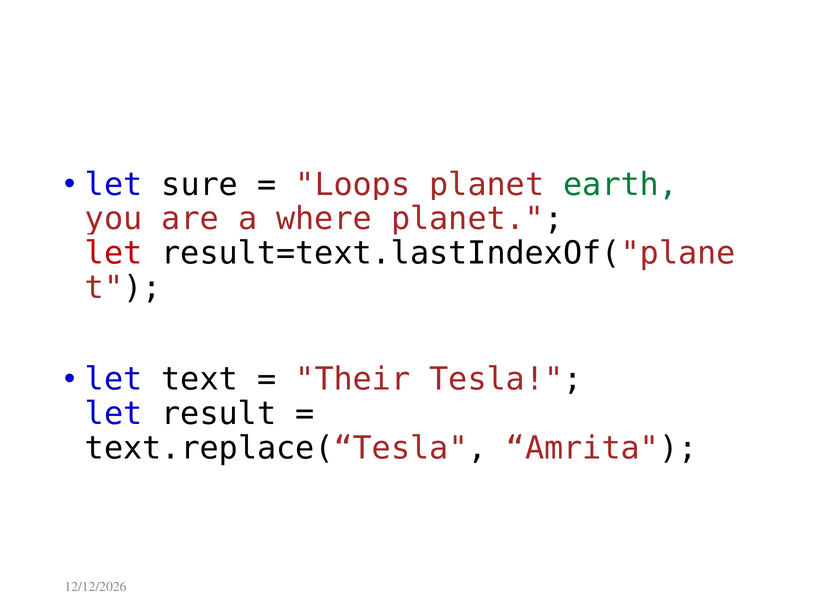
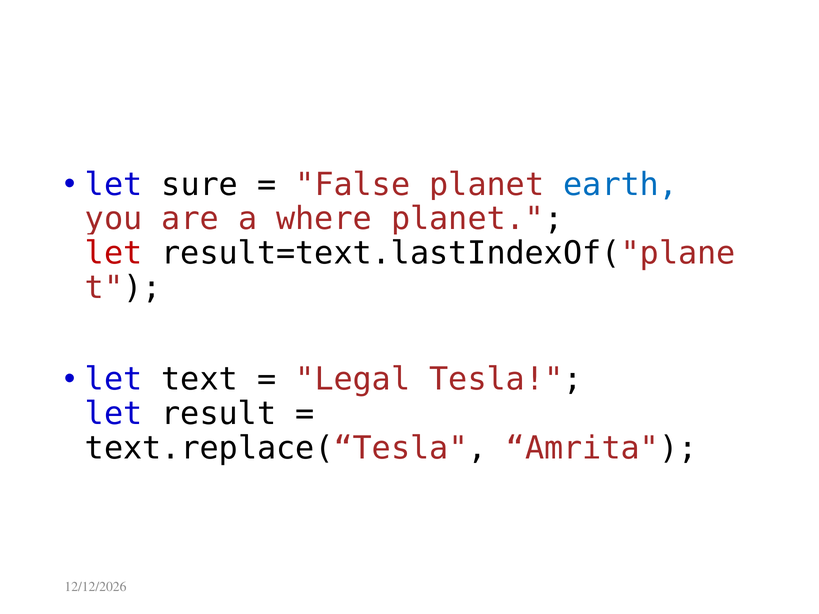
Loops: Loops -> False
earth colour: green -> blue
Their: Their -> Legal
